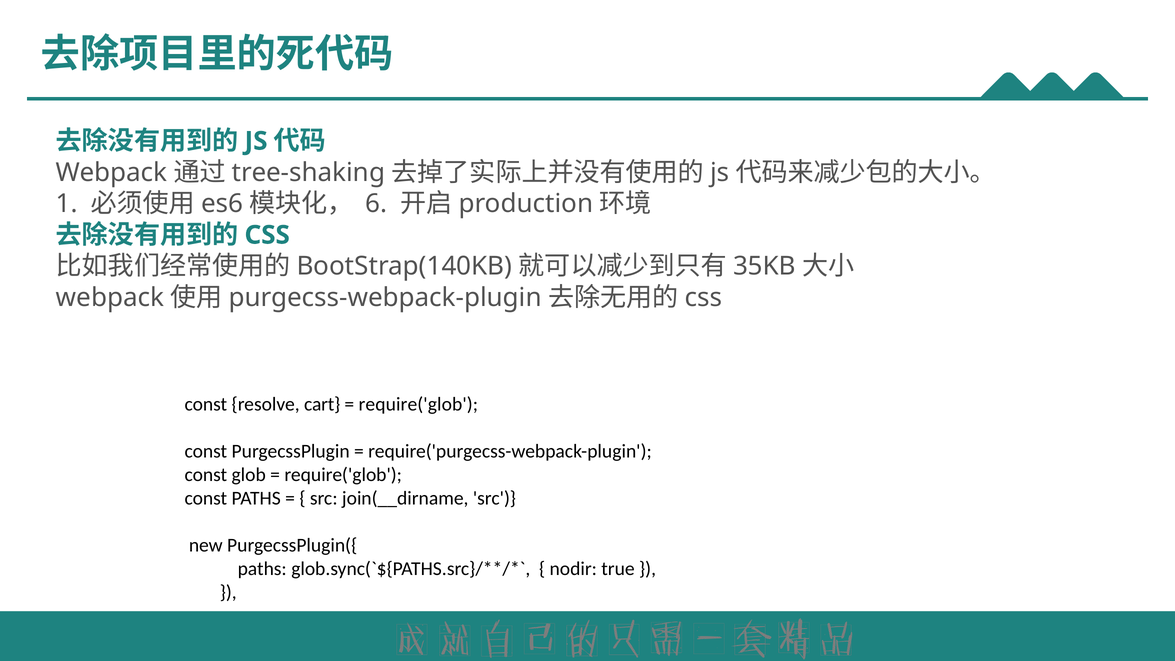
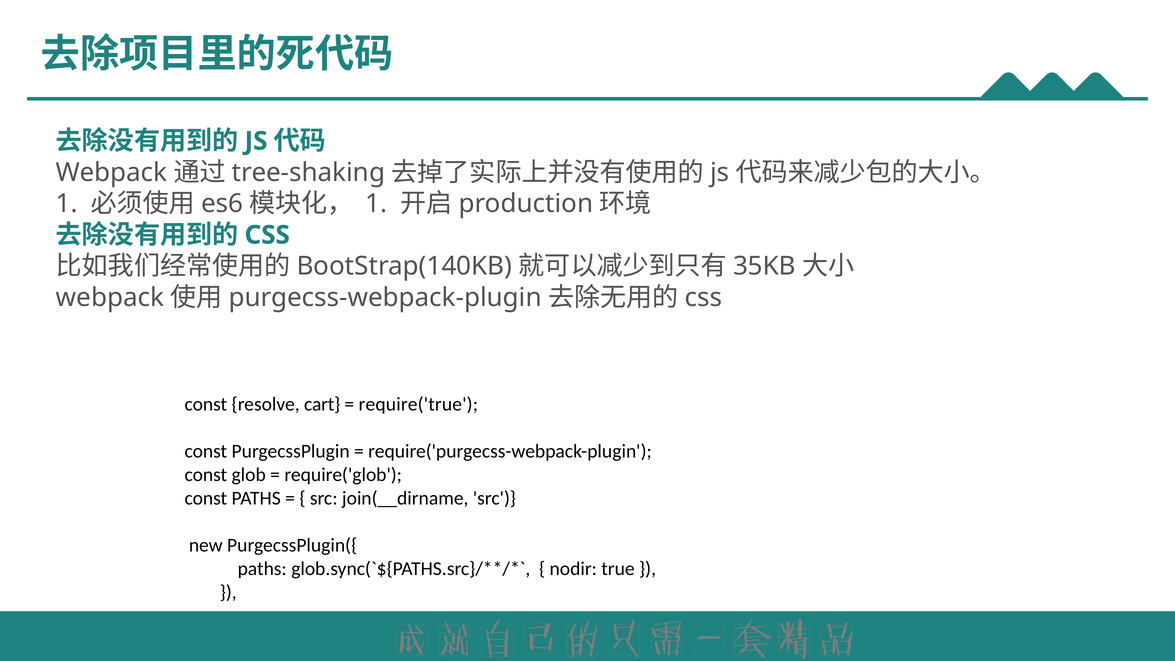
6 at (376, 204): 6 -> 1
require('glob at (418, 404): require('glob -> require('true
